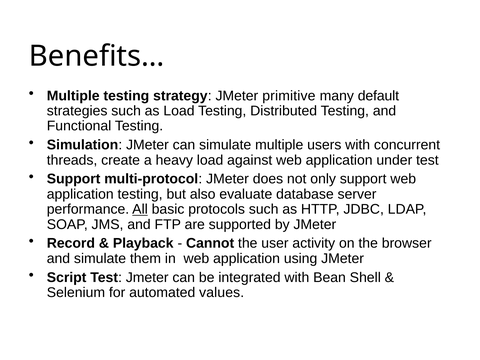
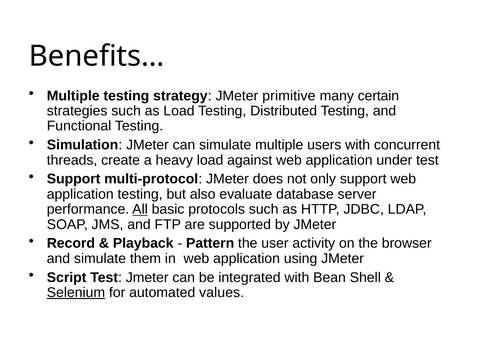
default: default -> certain
Cannot: Cannot -> Pattern
Selenium underline: none -> present
